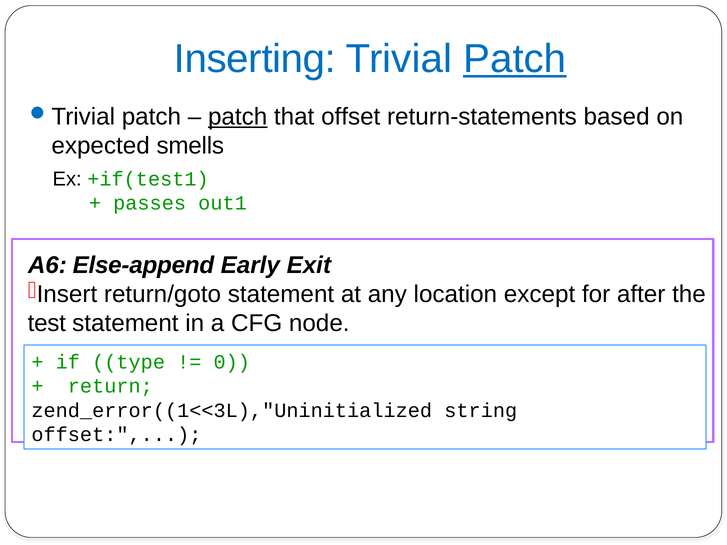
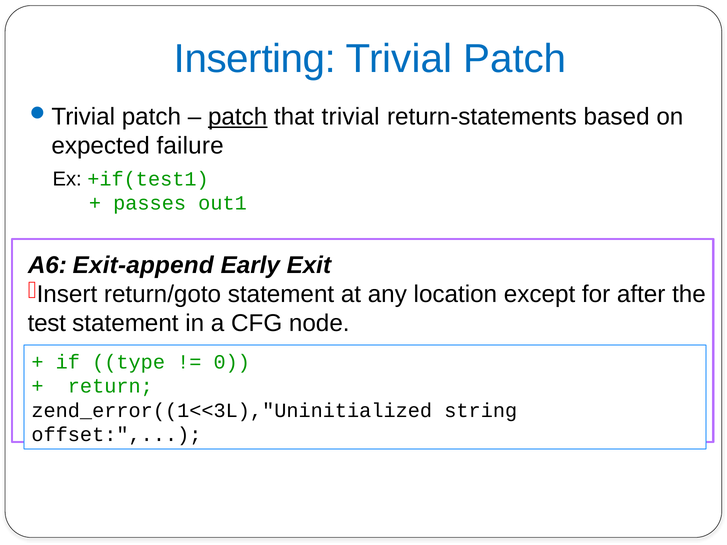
Patch at (515, 59) underline: present -> none
that offset: offset -> trivial
smells: smells -> failure
Else-append: Else-append -> Exit-append
